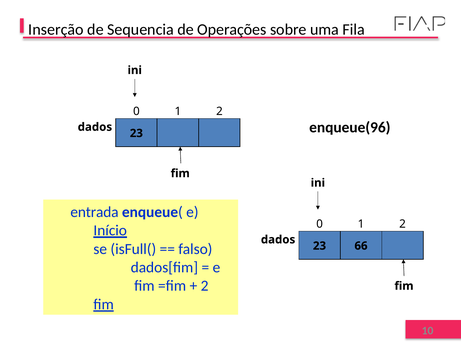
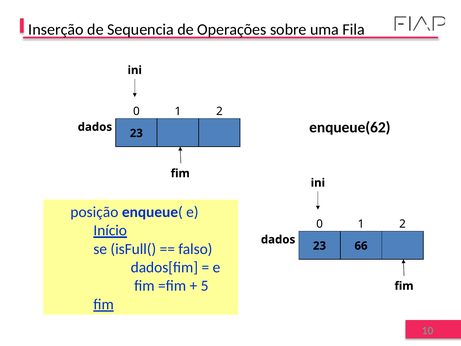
enqueue(96: enqueue(96 -> enqueue(62
entrada: entrada -> posição
2 at (205, 286): 2 -> 5
